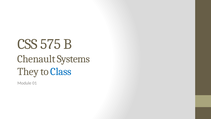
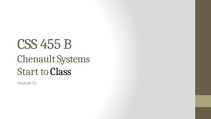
575: 575 -> 455
They: They -> Start
Class colour: blue -> black
